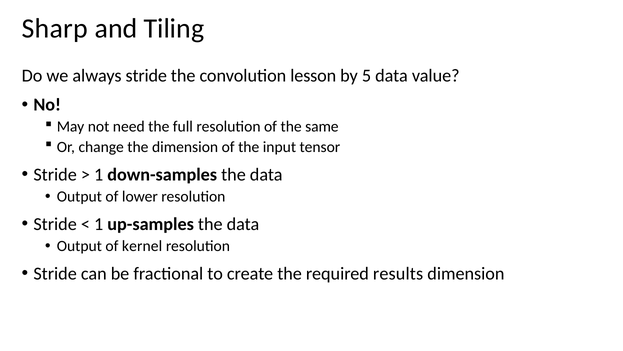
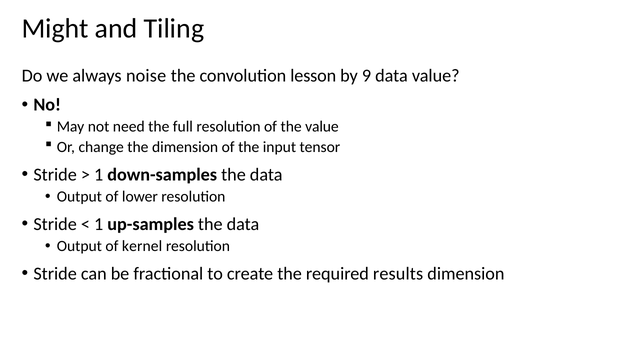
Sharp: Sharp -> Might
always stride: stride -> noise
5: 5 -> 9
the same: same -> value
